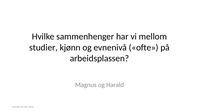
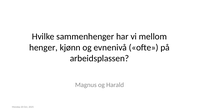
studier: studier -> henger
